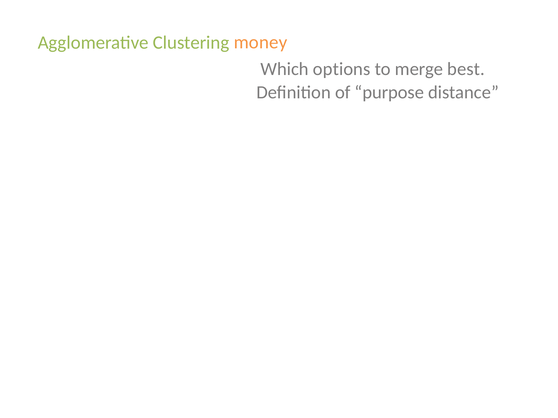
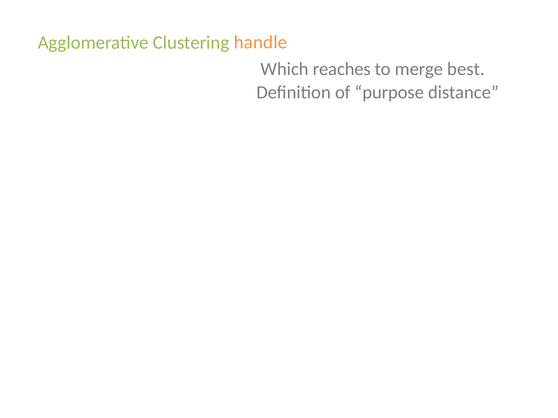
money: money -> handle
options: options -> reaches
